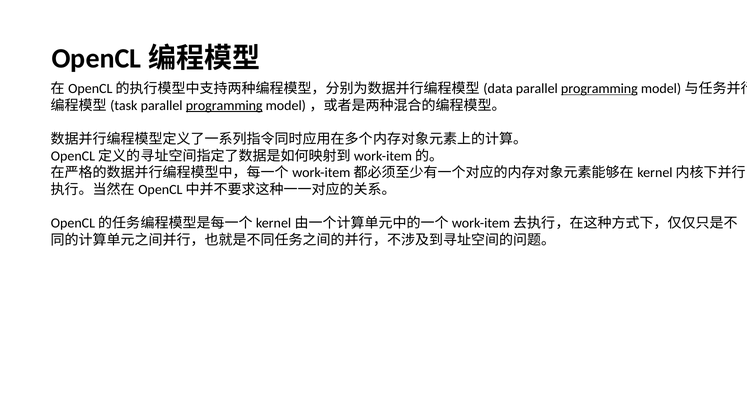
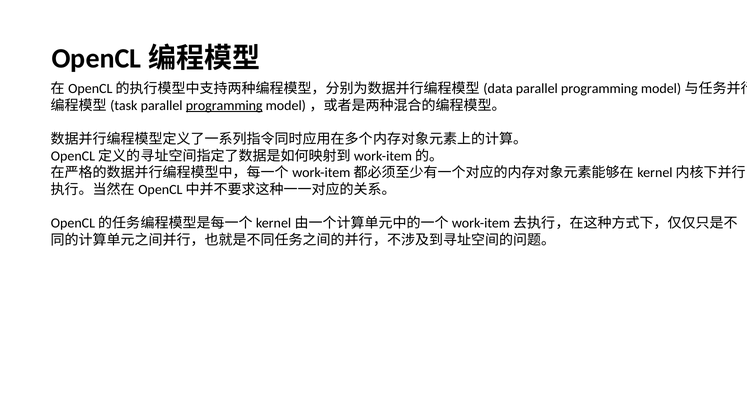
programming at (599, 89) underline: present -> none
